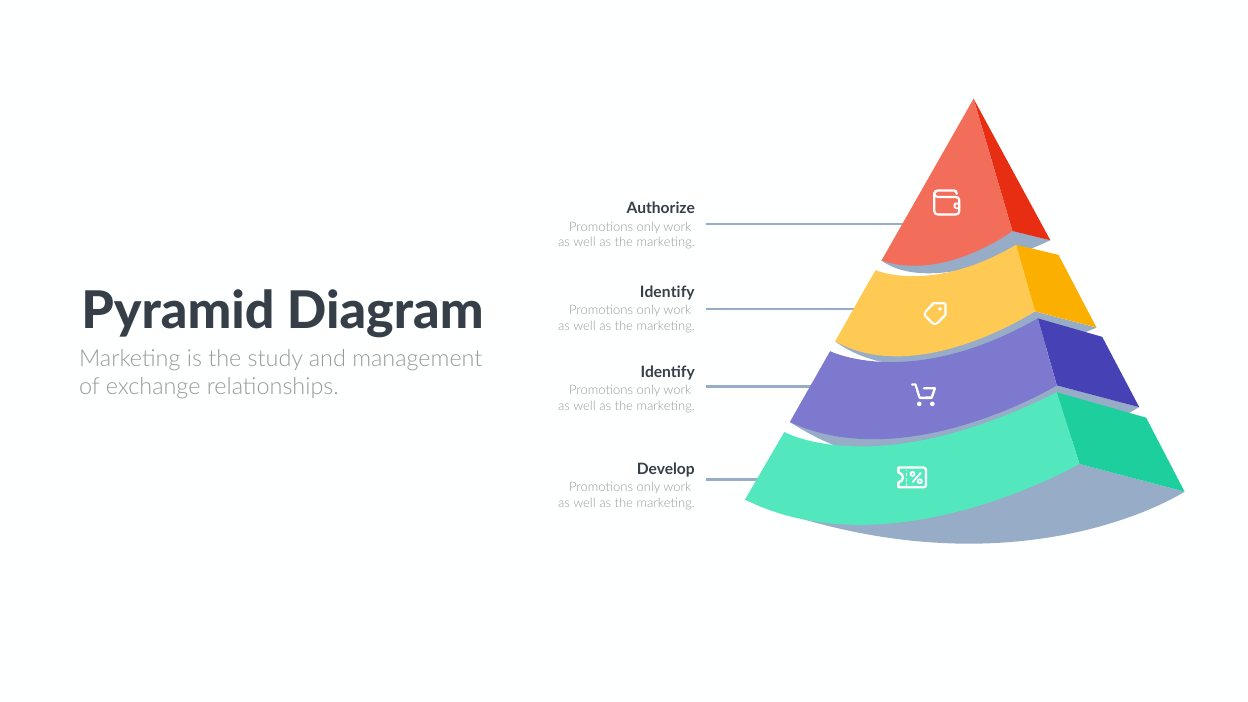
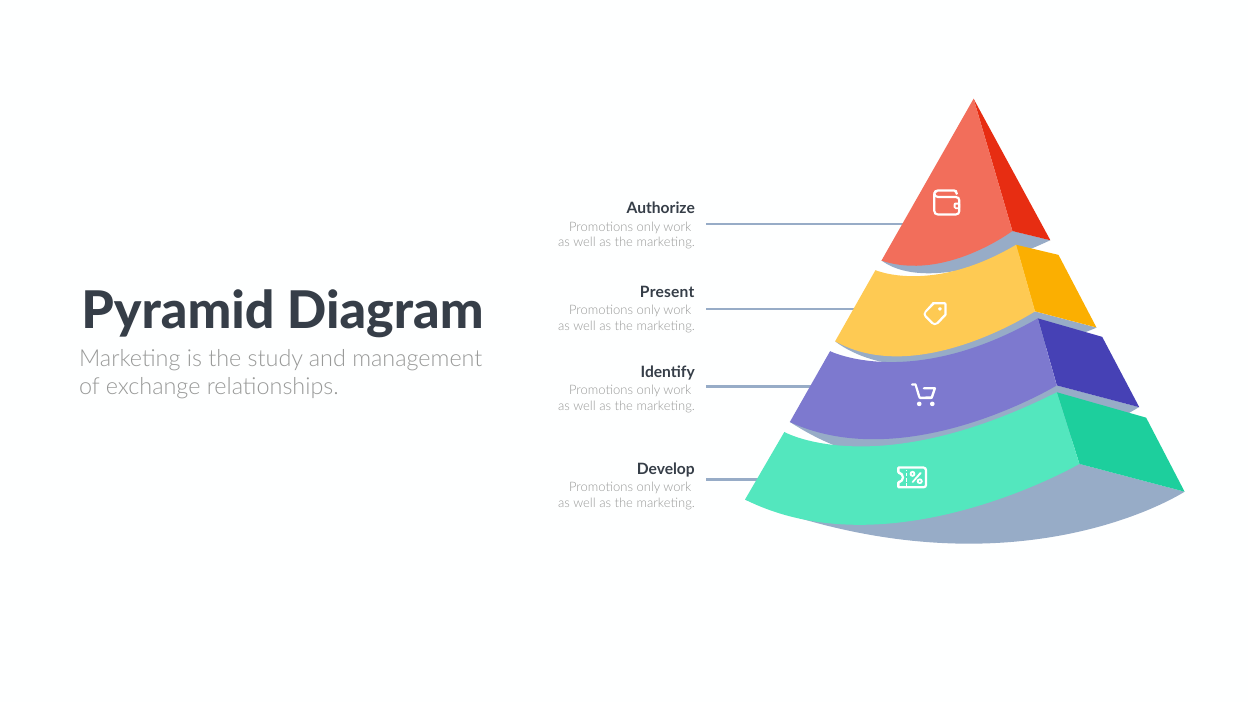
Identify at (667, 292): Identify -> Present
